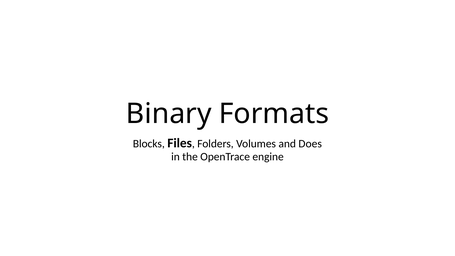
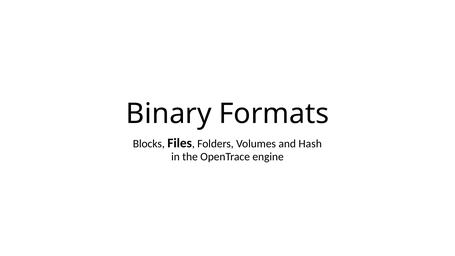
Does: Does -> Hash
